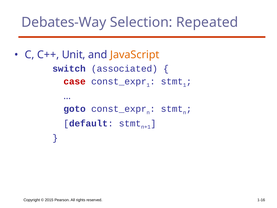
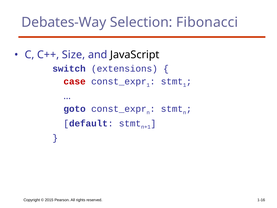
Repeated: Repeated -> Fibonacci
Unit: Unit -> Size
JavaScript colour: orange -> black
associated: associated -> extensions
